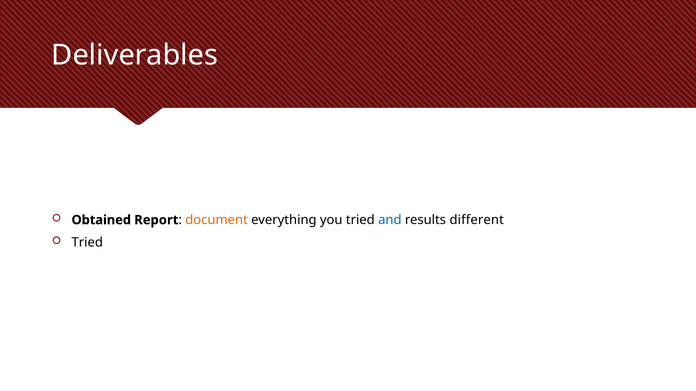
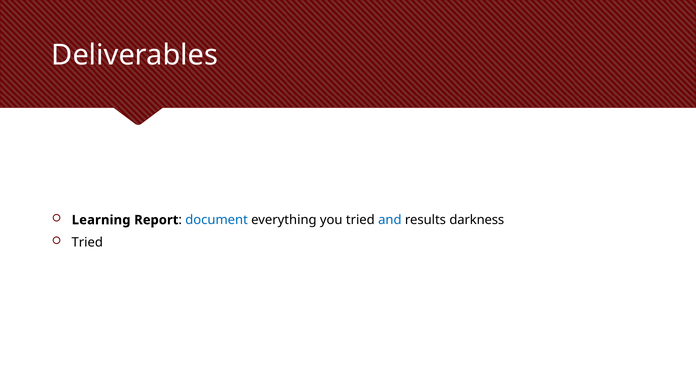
Obtained: Obtained -> Learning
document colour: orange -> blue
different: different -> darkness
